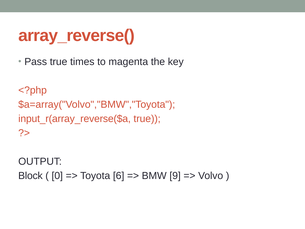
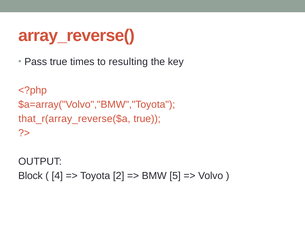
magenta: magenta -> resulting
input_r(array_reverse($a: input_r(array_reverse($a -> that_r(array_reverse($a
0: 0 -> 4
6: 6 -> 2
9: 9 -> 5
